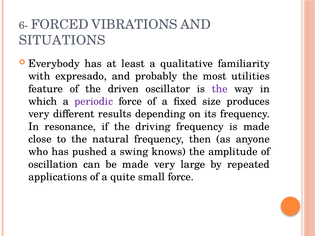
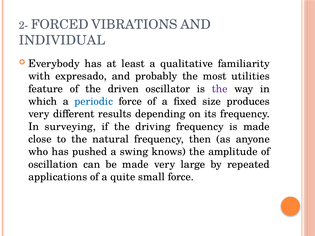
6-: 6- -> 2-
SITUATIONS: SITUATIONS -> INDIVIDUAL
periodic colour: purple -> blue
resonance: resonance -> surveying
